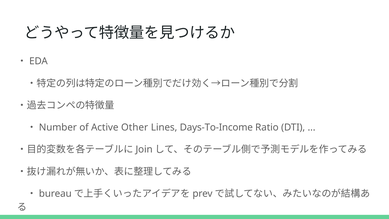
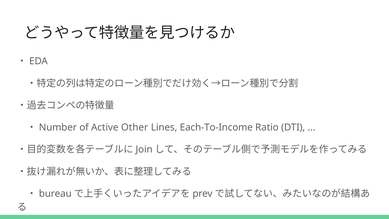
Days-To-Income: Days-To-Income -> Each-To-Income
